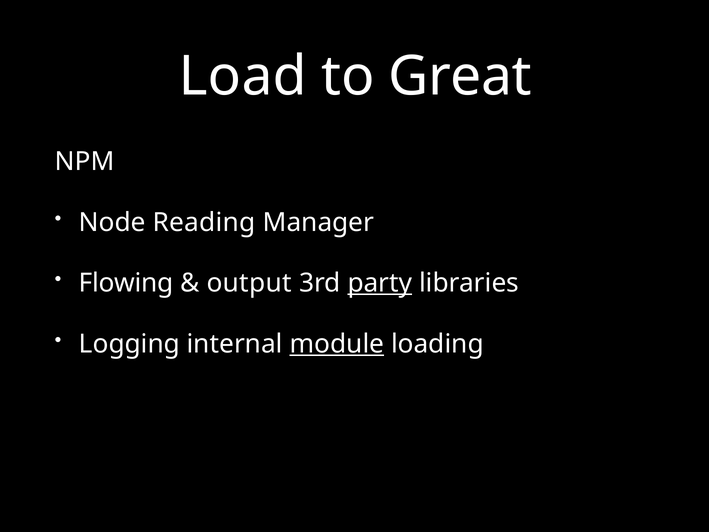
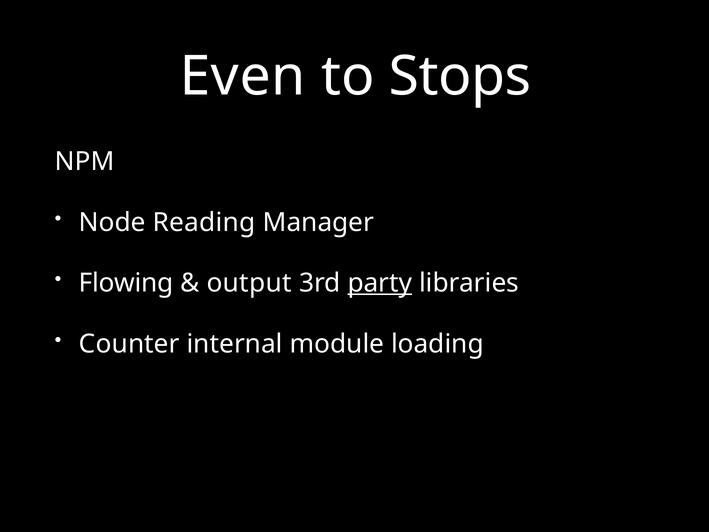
Load: Load -> Even
Great: Great -> Stops
Logging: Logging -> Counter
module underline: present -> none
